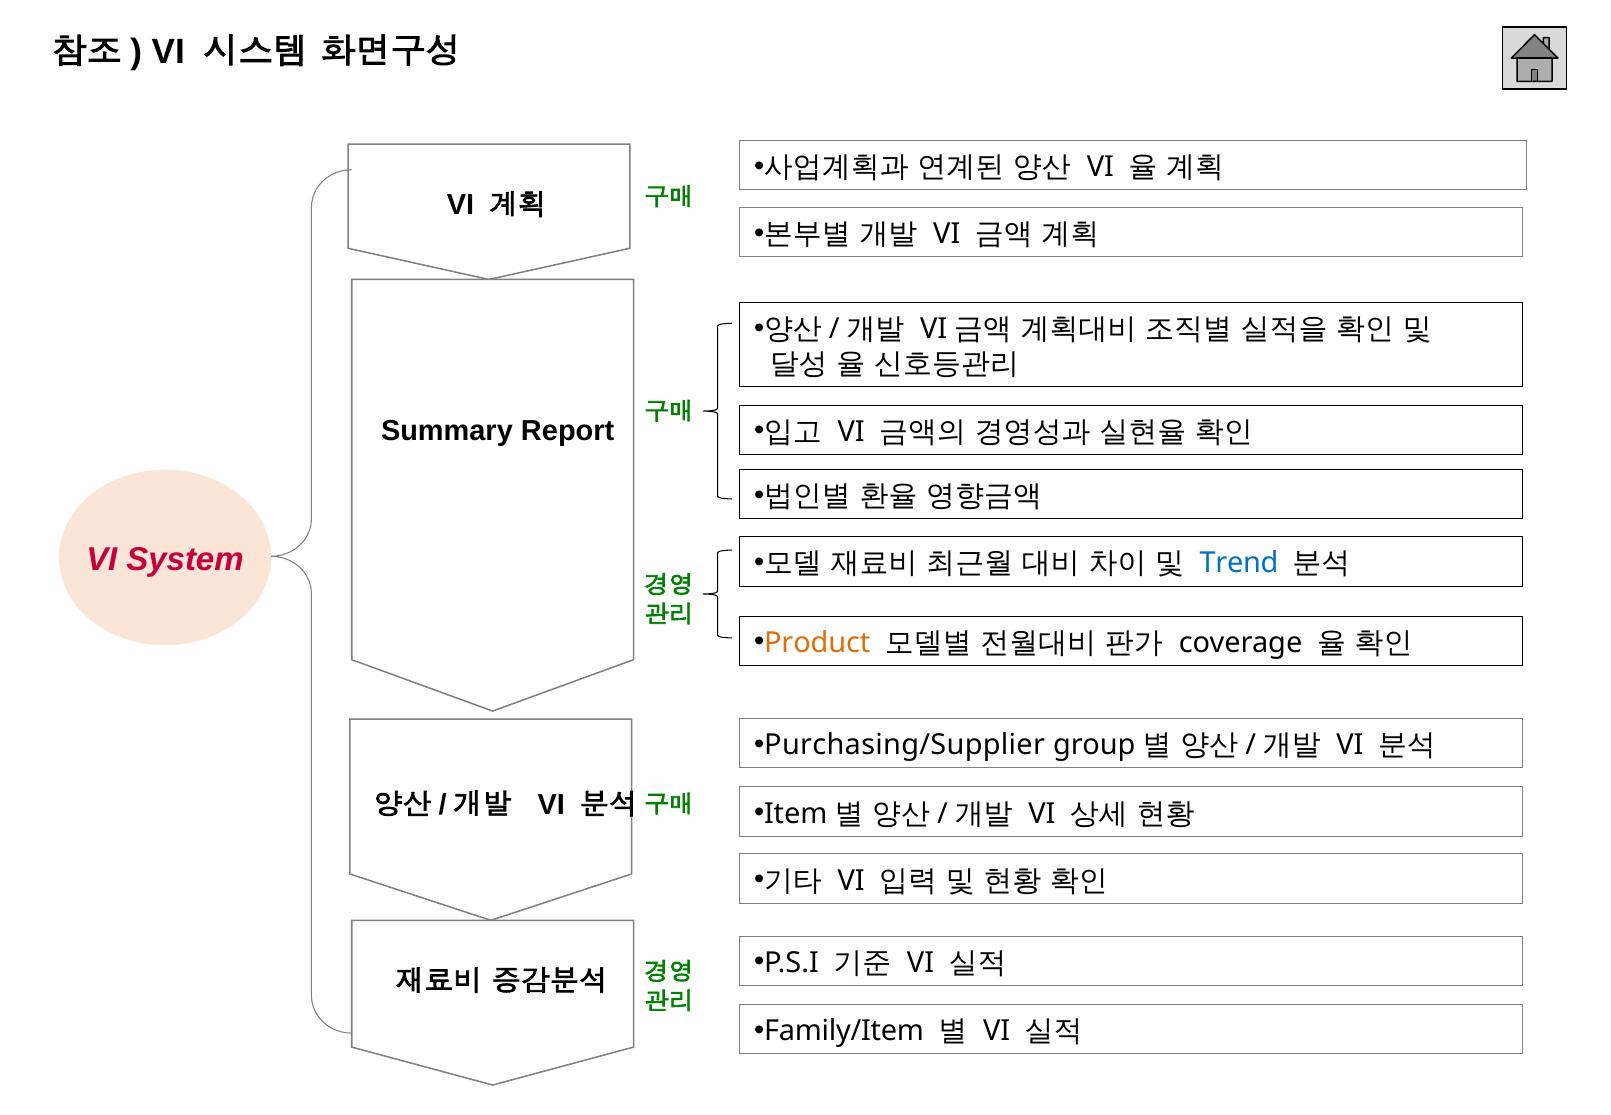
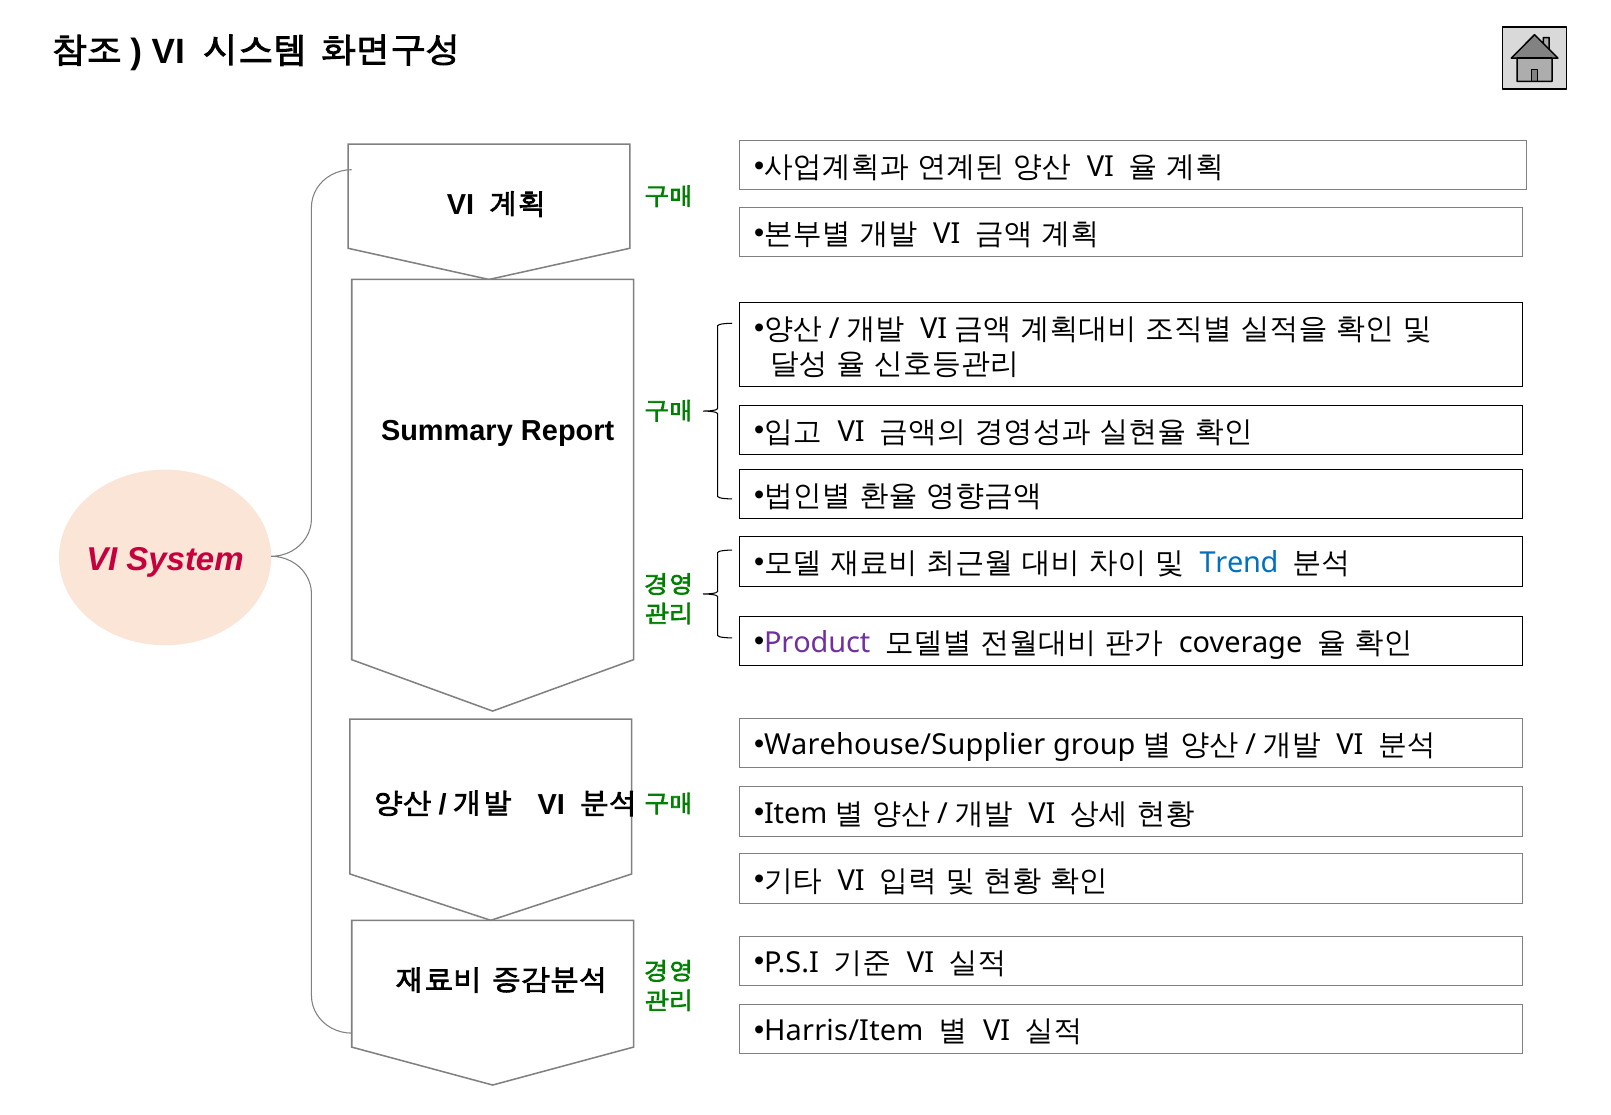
Product colour: orange -> purple
Purchasing/Supplier: Purchasing/Supplier -> Warehouse/Supplier
Family/Item: Family/Item -> Harris/Item
